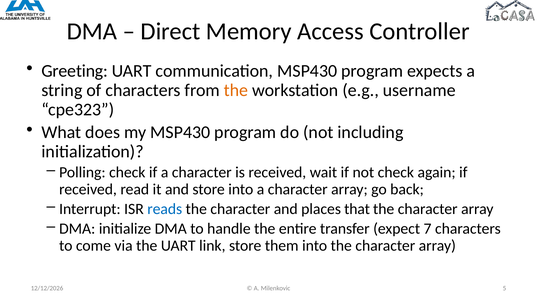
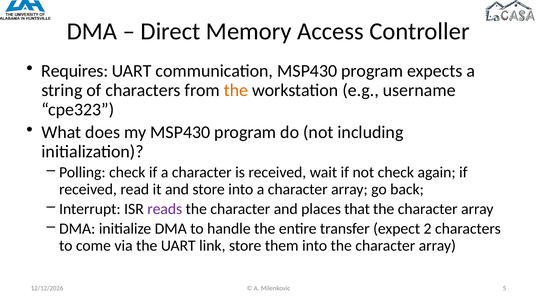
Greeting: Greeting -> Requires
reads colour: blue -> purple
7: 7 -> 2
